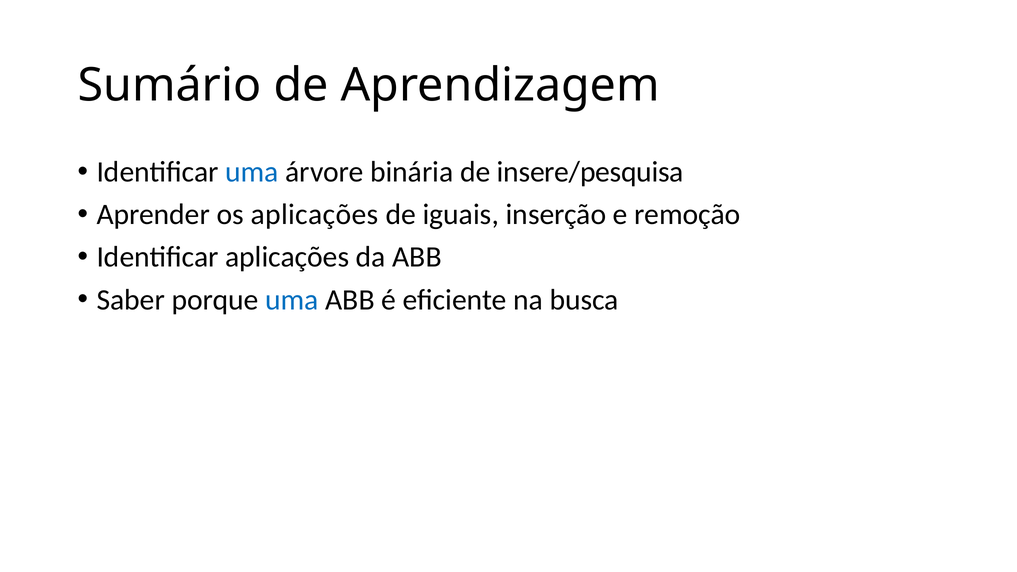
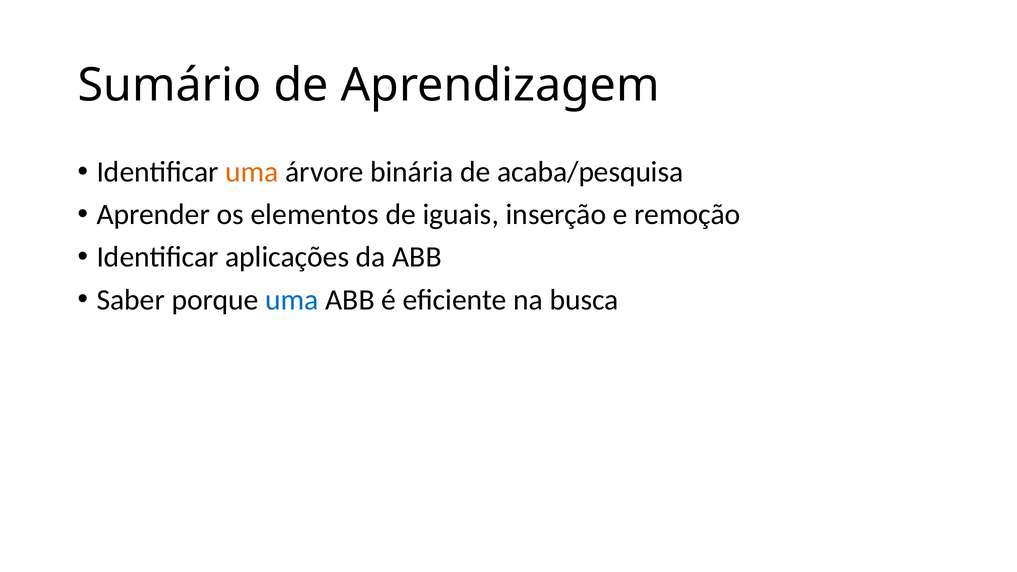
uma at (252, 172) colour: blue -> orange
insere/pesquisa: insere/pesquisa -> acaba/pesquisa
os aplicações: aplicações -> elementos
